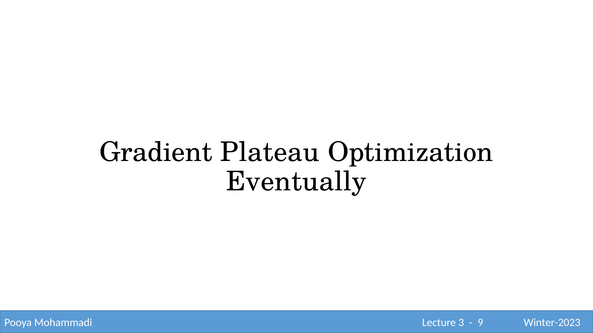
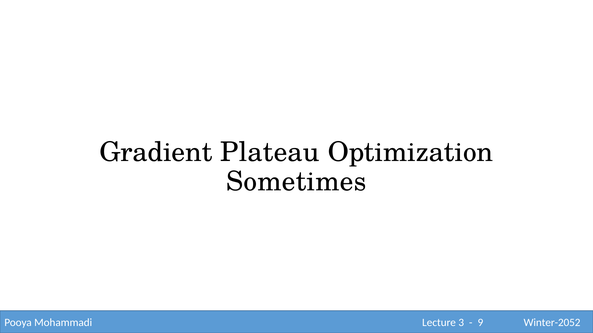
Eventually: Eventually -> Sometimes
Winter-2023: Winter-2023 -> Winter-2052
